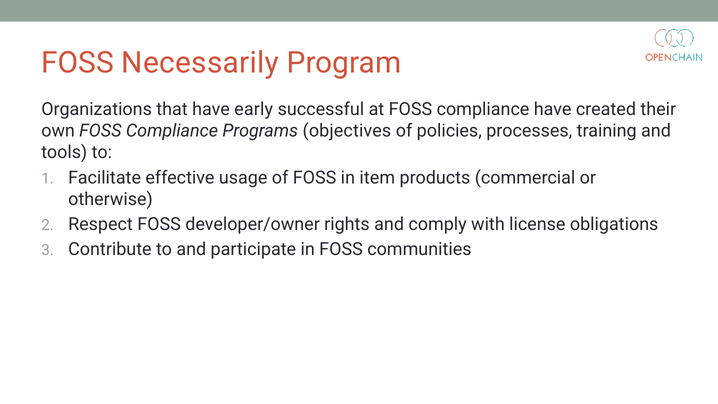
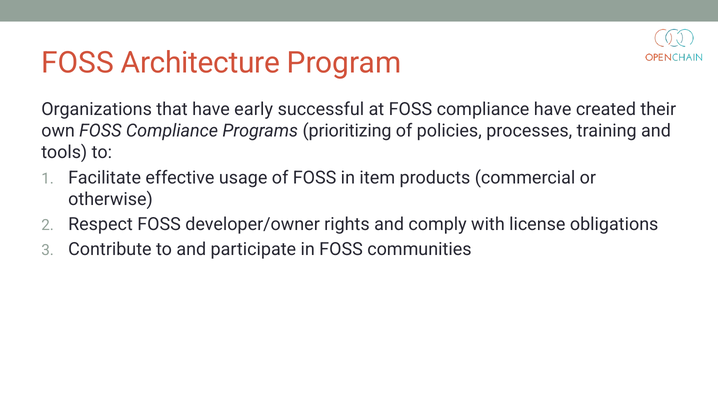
Necessarily: Necessarily -> Architecture
objectives: objectives -> prioritizing
